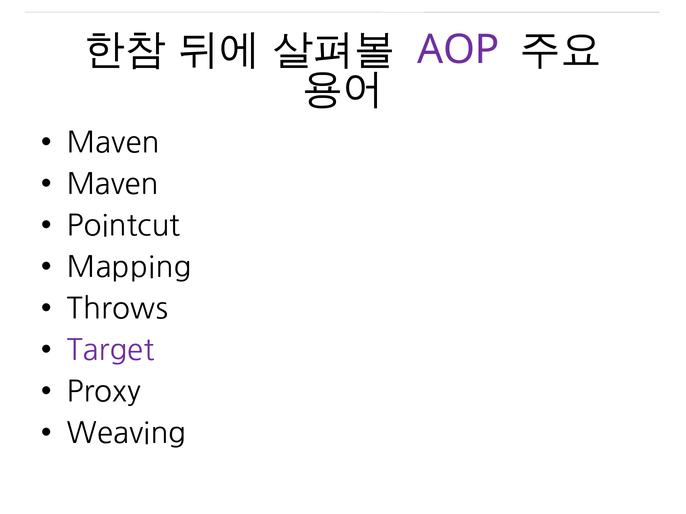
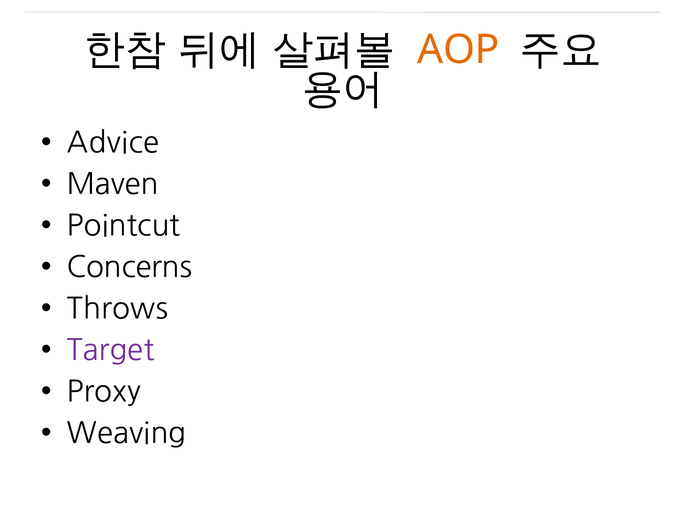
AOP colour: purple -> orange
Maven at (113, 143): Maven -> Advice
Mapping: Mapping -> Concerns
